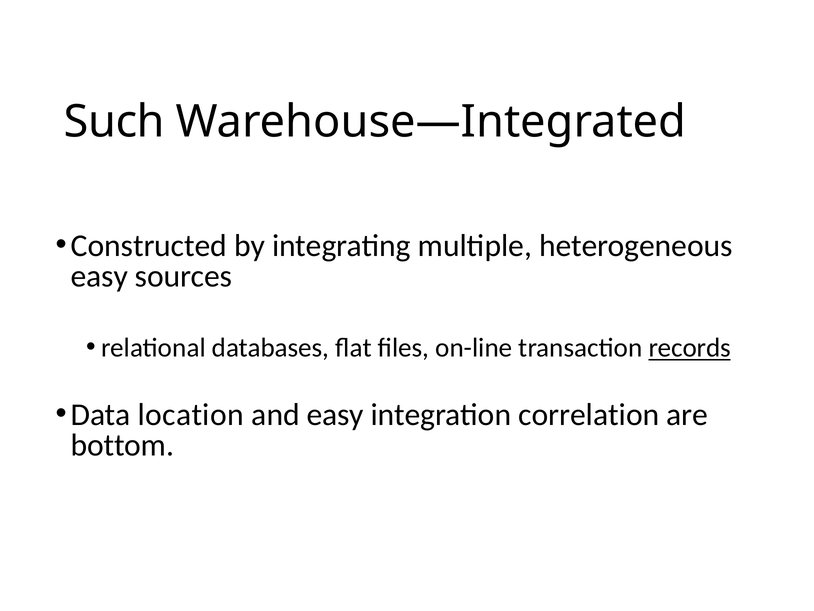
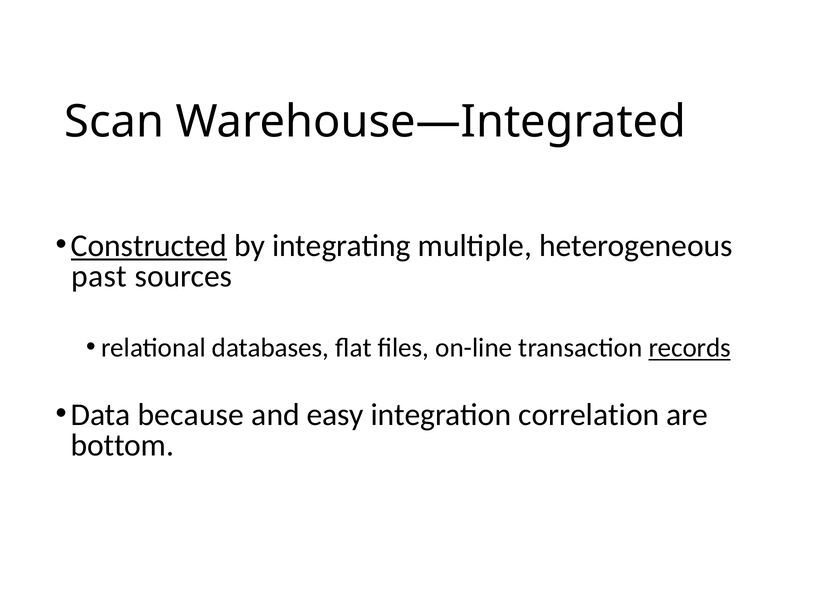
Such: Such -> Scan
Constructed underline: none -> present
easy at (99, 276): easy -> past
location: location -> because
